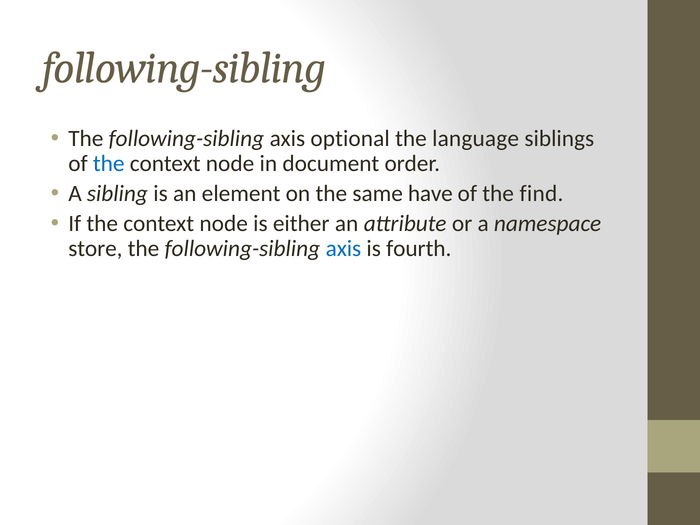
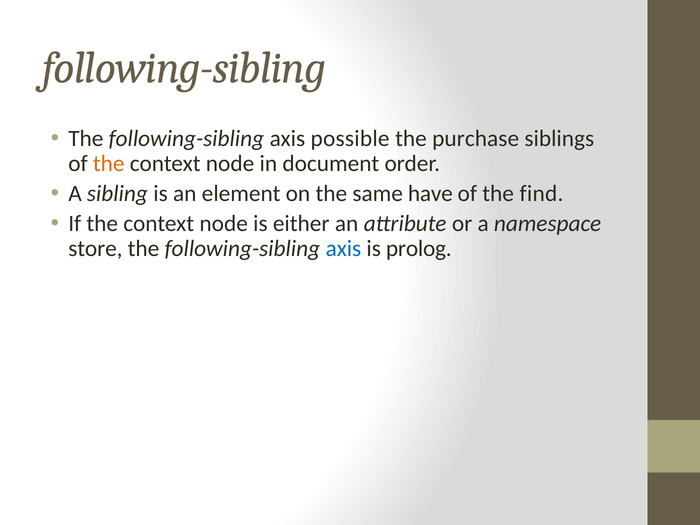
optional: optional -> possible
language: language -> purchase
the at (109, 164) colour: blue -> orange
fourth: fourth -> prolog
